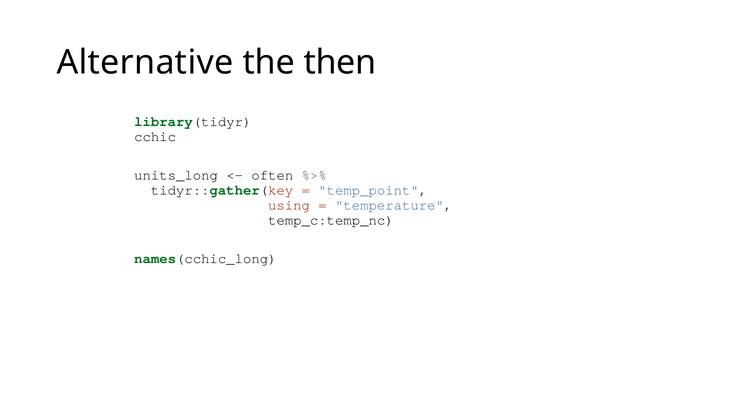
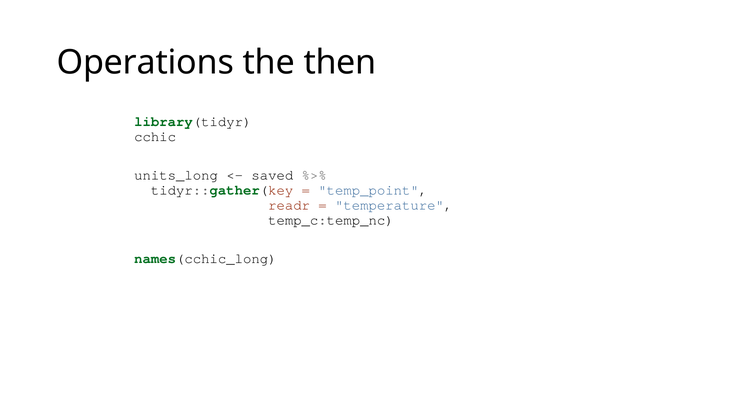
Alternative: Alternative -> Operations
often: often -> saved
using: using -> readr
